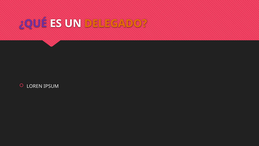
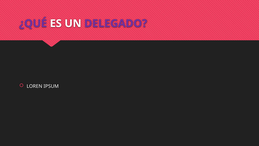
DELEGADO colour: orange -> purple
